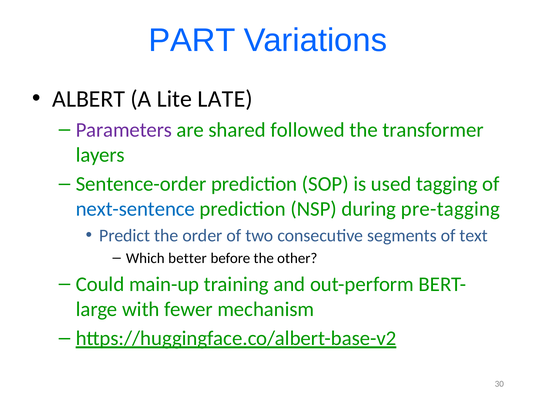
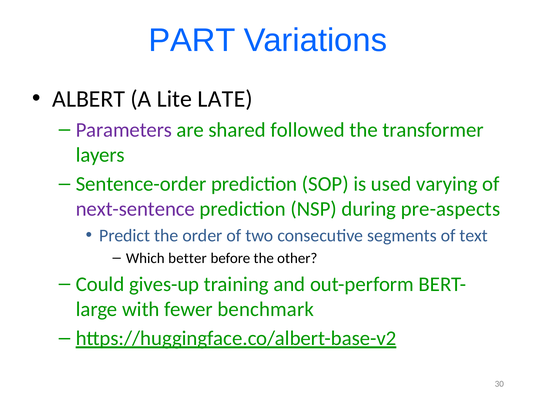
tagging: tagging -> varying
next-sentence colour: blue -> purple
pre-tagging: pre-tagging -> pre-aspects
main-up: main-up -> gives-up
mechanism: mechanism -> benchmark
